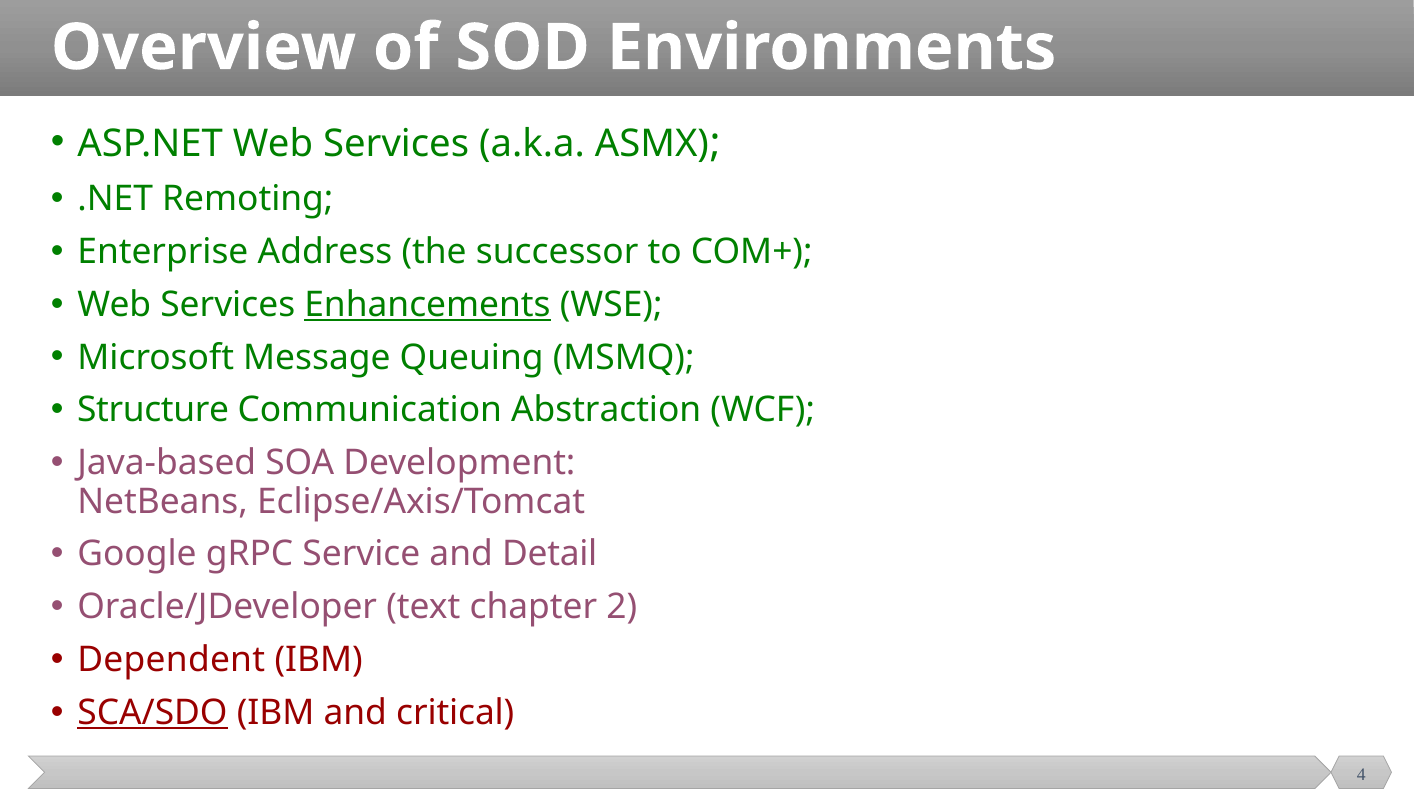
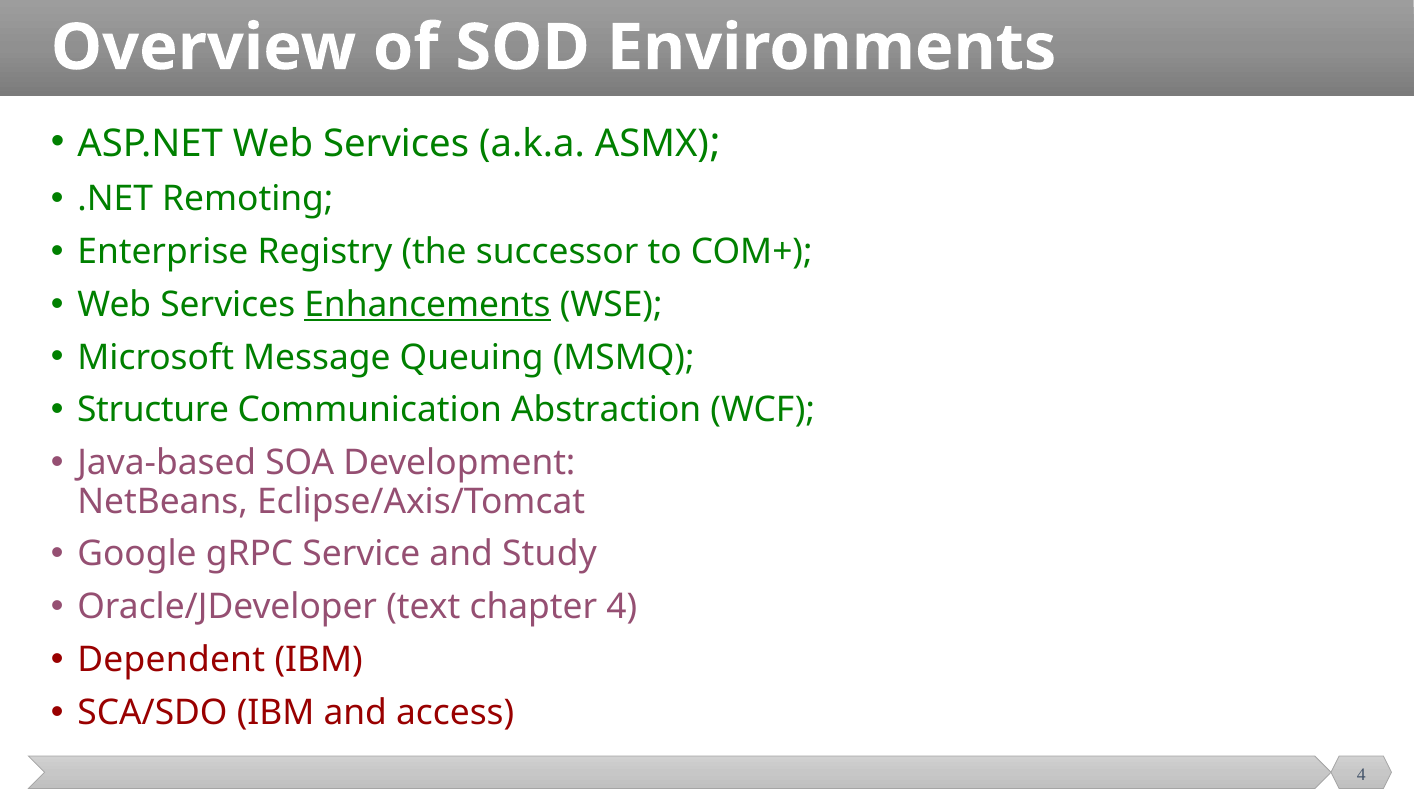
Address: Address -> Registry
Detail: Detail -> Study
chapter 2: 2 -> 4
SCA/SDO underline: present -> none
critical: critical -> access
